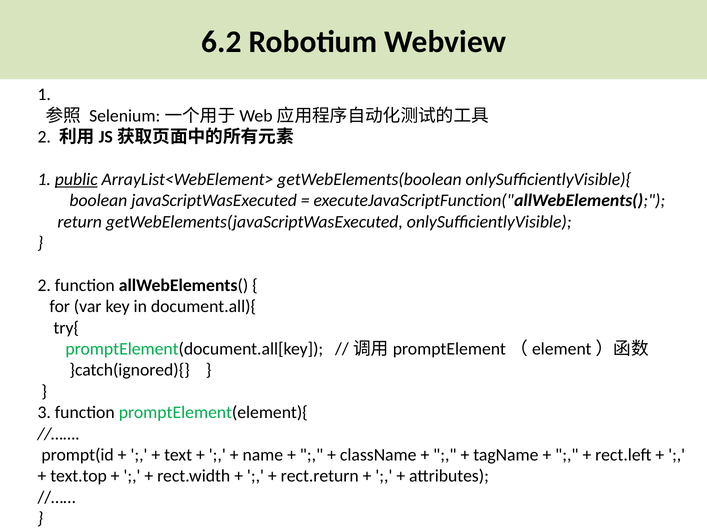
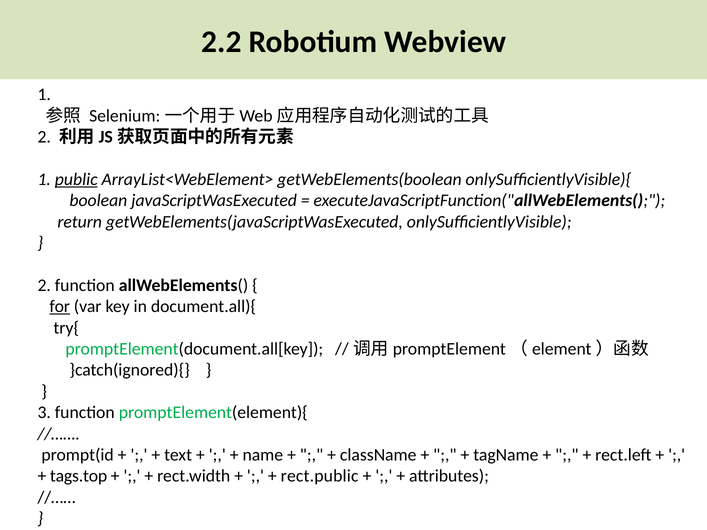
6.2: 6.2 -> 2.2
for underline: none -> present
text.top: text.top -> tags.top
rect.return: rect.return -> rect.public
